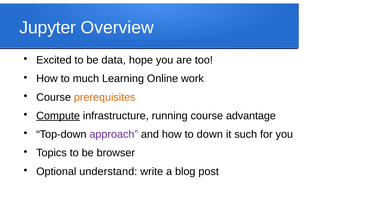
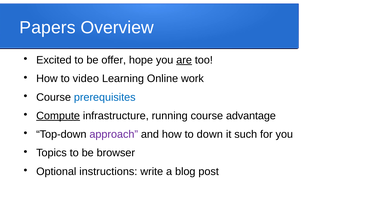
Jupyter: Jupyter -> Papers
data: data -> offer
are underline: none -> present
much: much -> video
prerequisites colour: orange -> blue
understand: understand -> instructions
